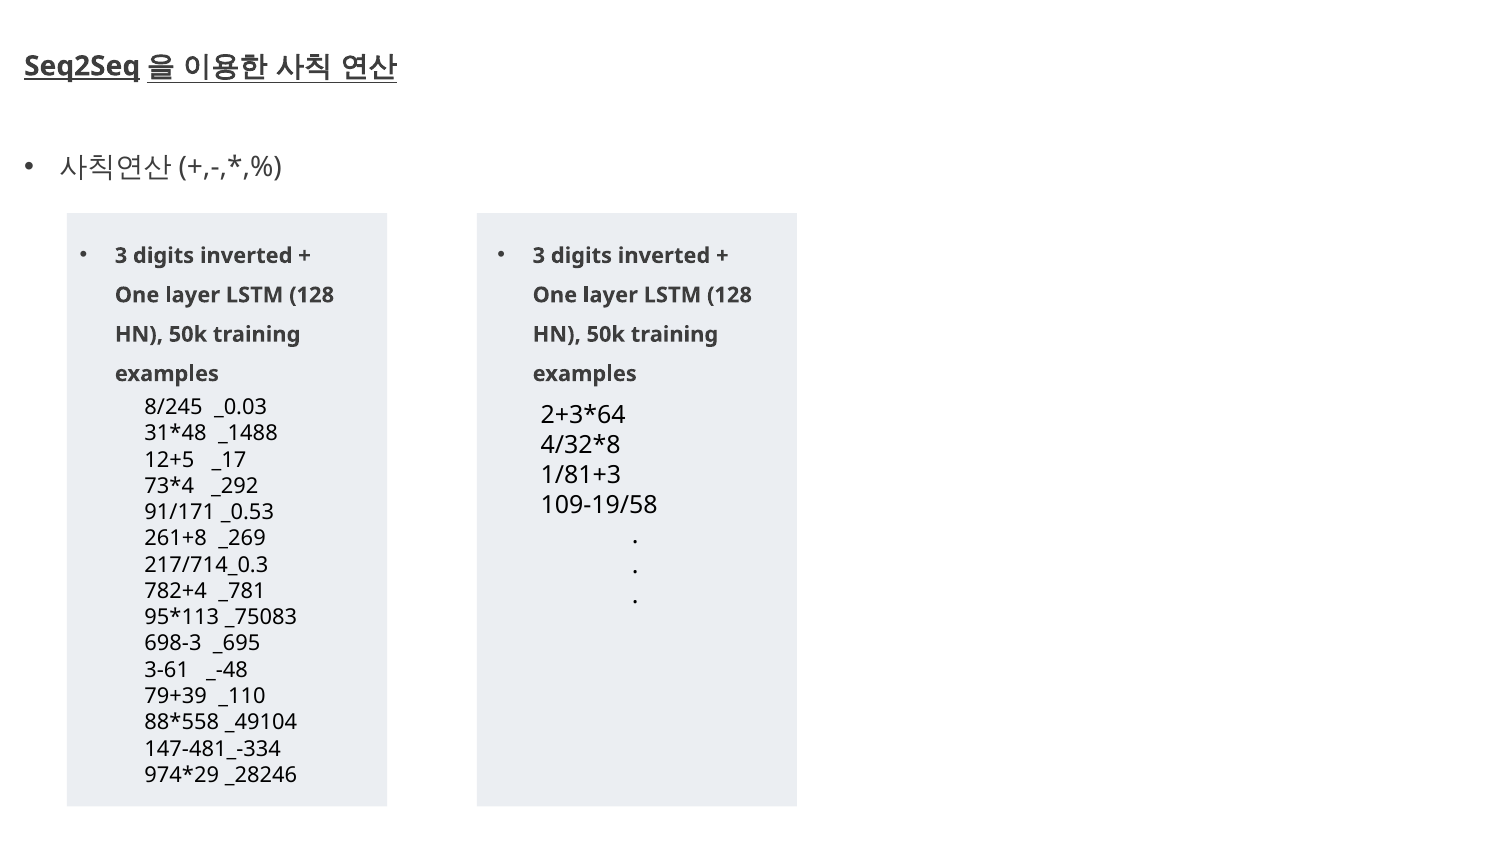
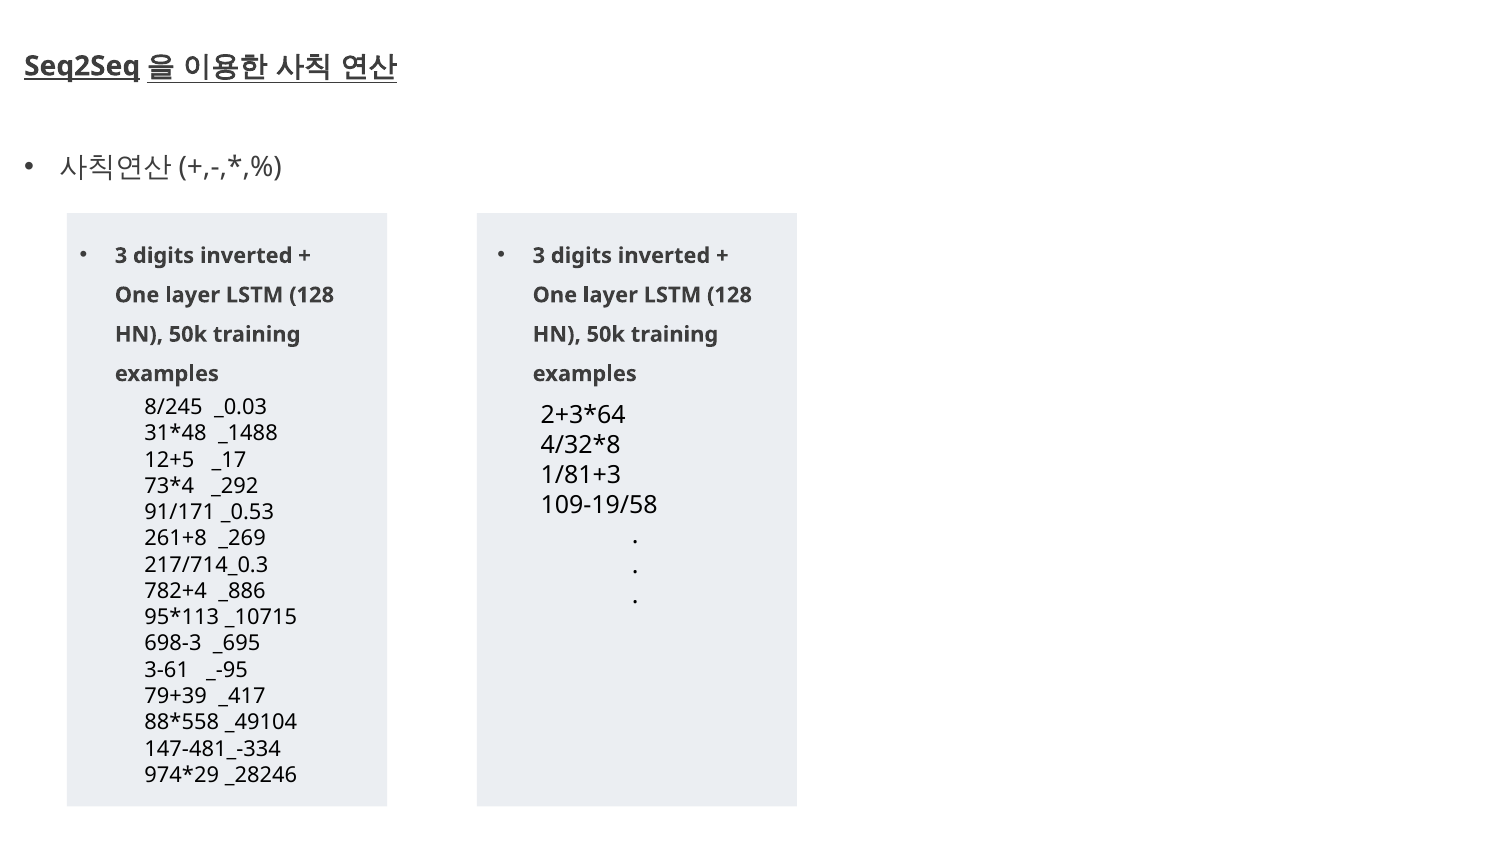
_781: _781 -> _886
_75083: _75083 -> _10715
_-48: _-48 -> _-95
_110: _110 -> _417
